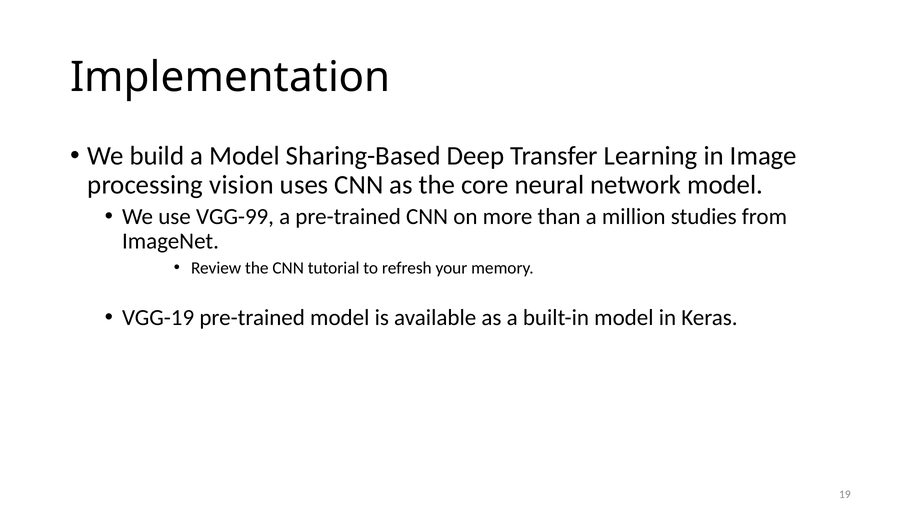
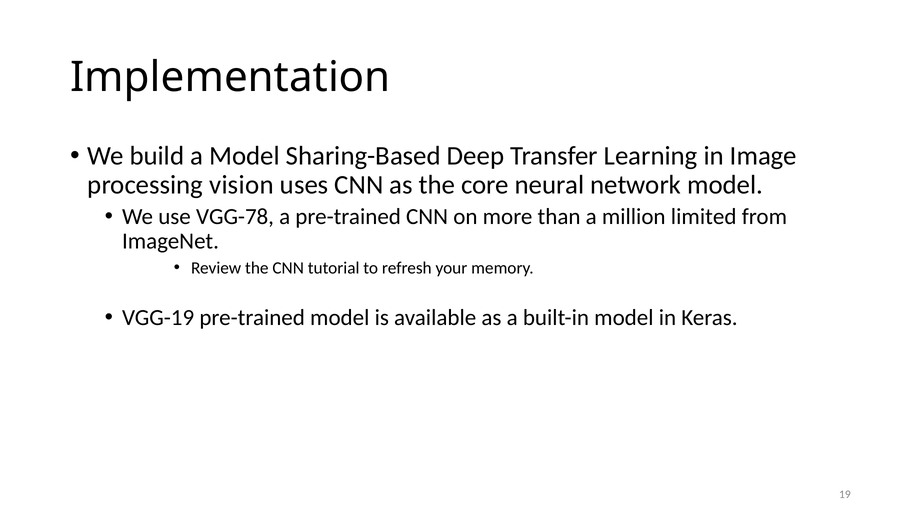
VGG-99: VGG-99 -> VGG-78
studies: studies -> limited
